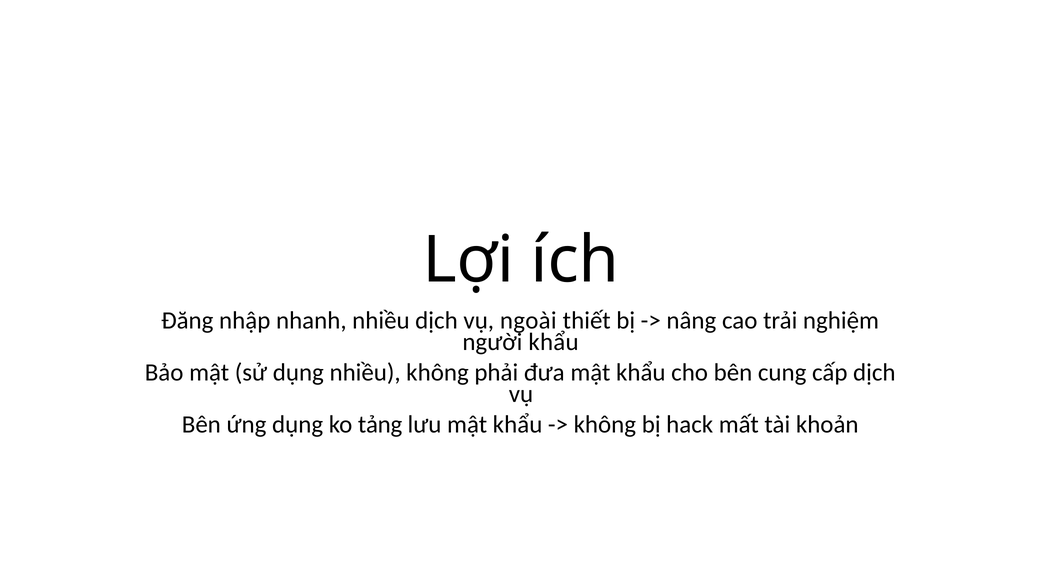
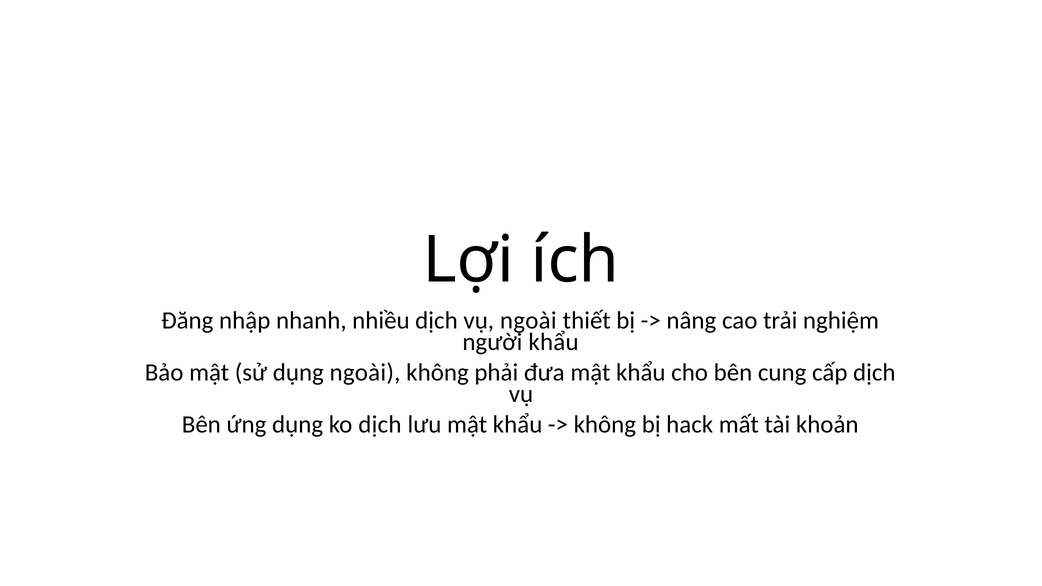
dụng nhiều: nhiều -> ngoài
ko tảng: tảng -> dịch
